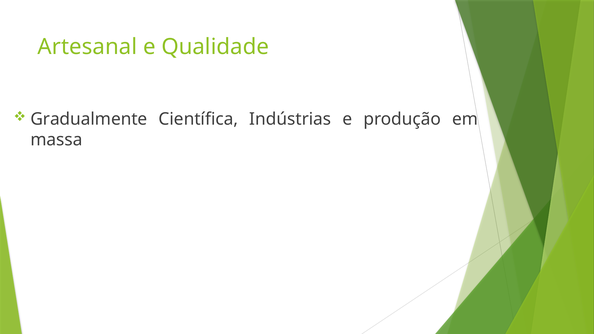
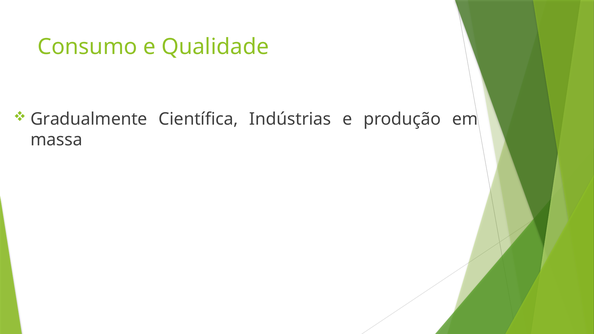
Artesanal: Artesanal -> Consumo
